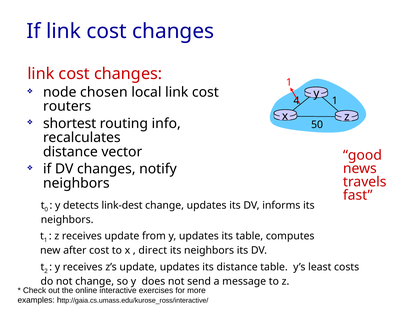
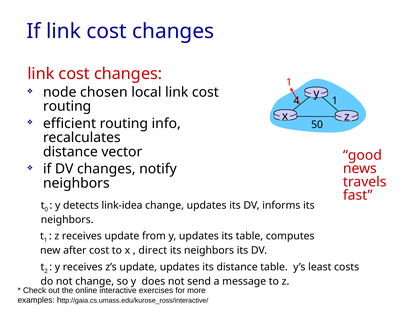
routers at (67, 107): routers -> routing
shortest: shortest -> efficient
link-dest: link-dest -> link-idea
